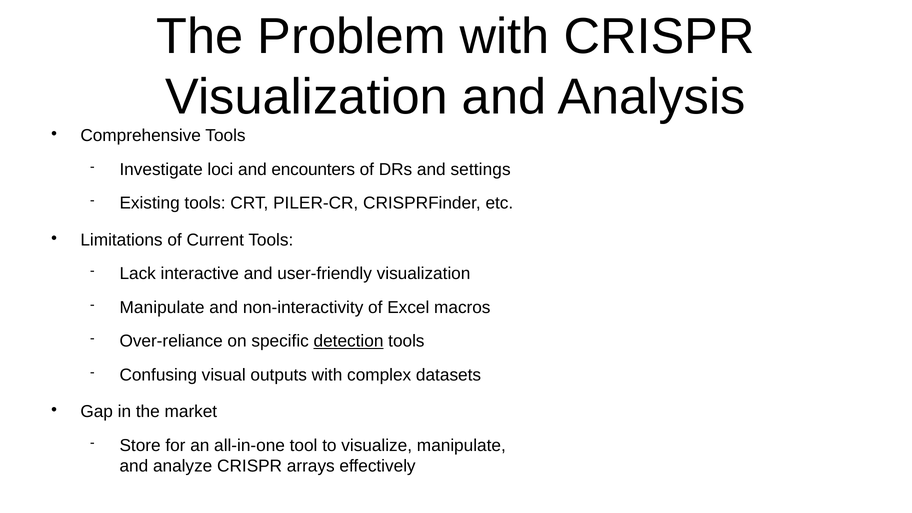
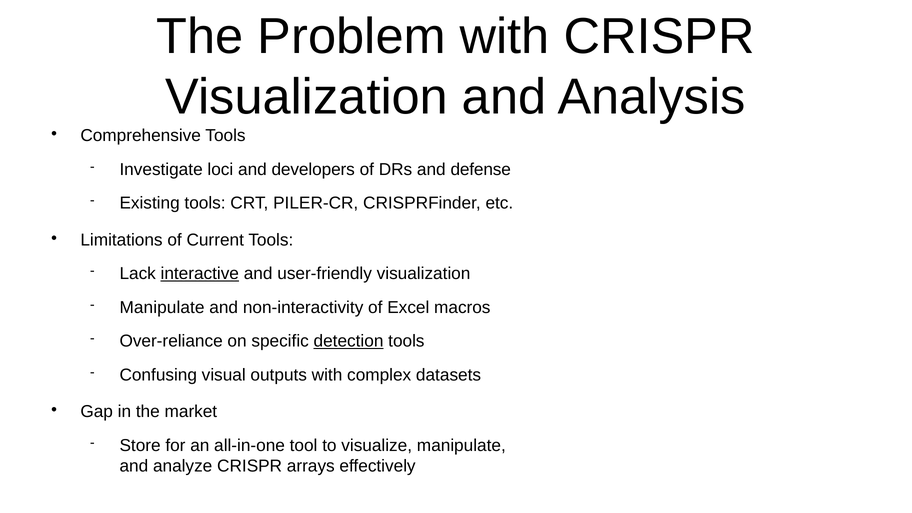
encounters: encounters -> developers
settings: settings -> defense
interactive underline: none -> present
